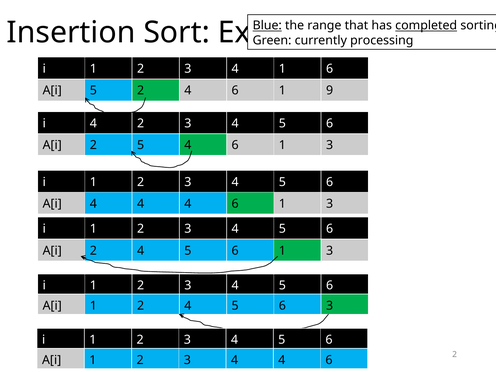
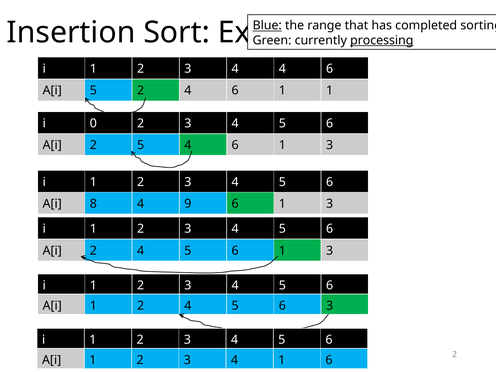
completed underline: present -> none
processing underline: none -> present
4 1: 1 -> 4
1 9: 9 -> 1
i 4: 4 -> 0
A[i 4: 4 -> 8
4 at (188, 204): 4 -> 9
3 4 4: 4 -> 1
